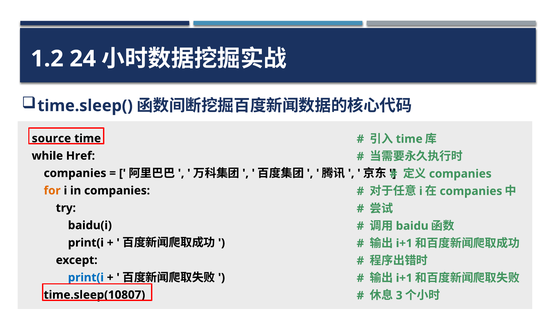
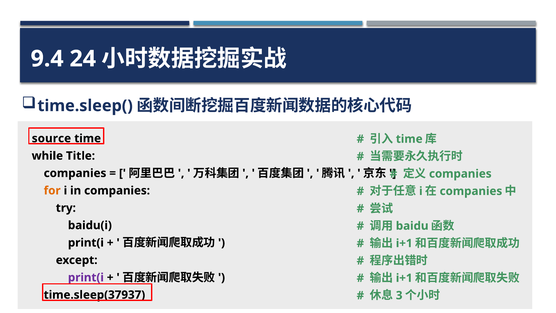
1.2: 1.2 -> 9.4
Href: Href -> Title
print(i at (86, 277) colour: blue -> purple
time.sleep(10807: time.sleep(10807 -> time.sleep(37937
